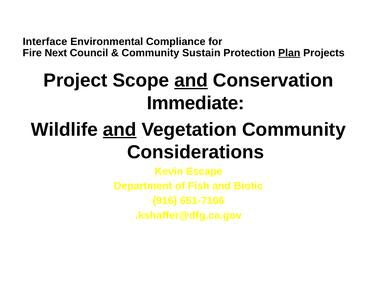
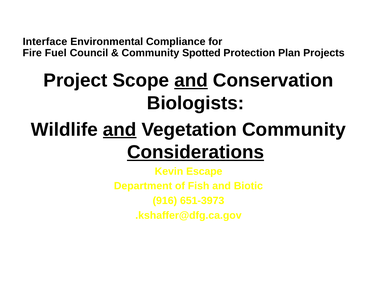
Next: Next -> Fuel
Sustain: Sustain -> Spotted
Plan underline: present -> none
Immediate: Immediate -> Biologists
Considerations underline: none -> present
651-7106: 651-7106 -> 651-3973
